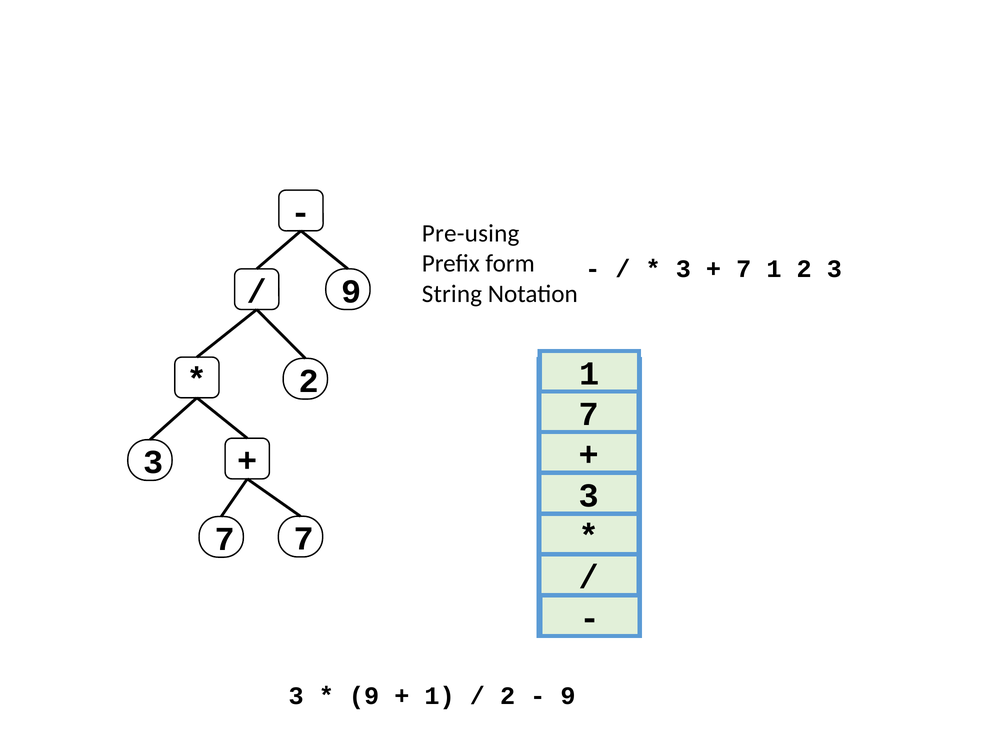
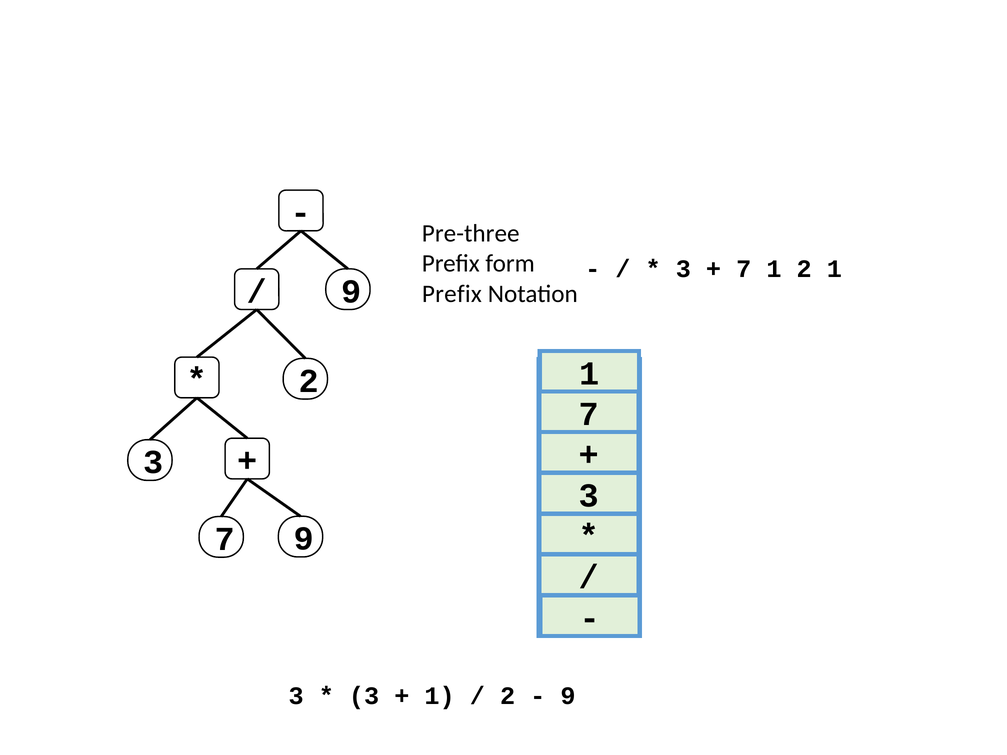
Pre-using: Pre-using -> Pre-three
2 3: 3 -> 1
String at (452, 294): String -> Prefix
7 7: 7 -> 9
9 at (364, 696): 9 -> 3
